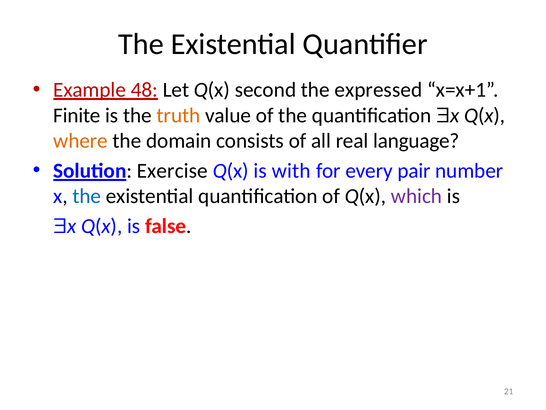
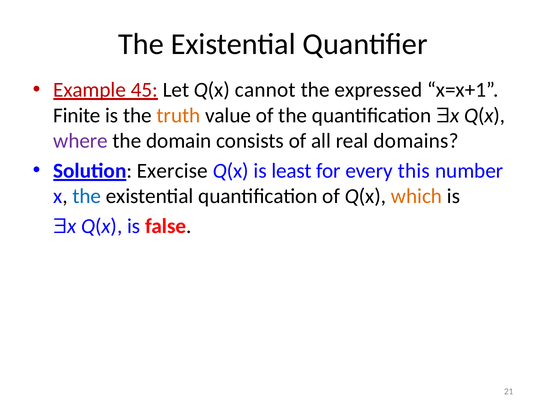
48: 48 -> 45
second: second -> cannot
where colour: orange -> purple
language: language -> domains
with: with -> least
pair: pair -> this
which colour: purple -> orange
